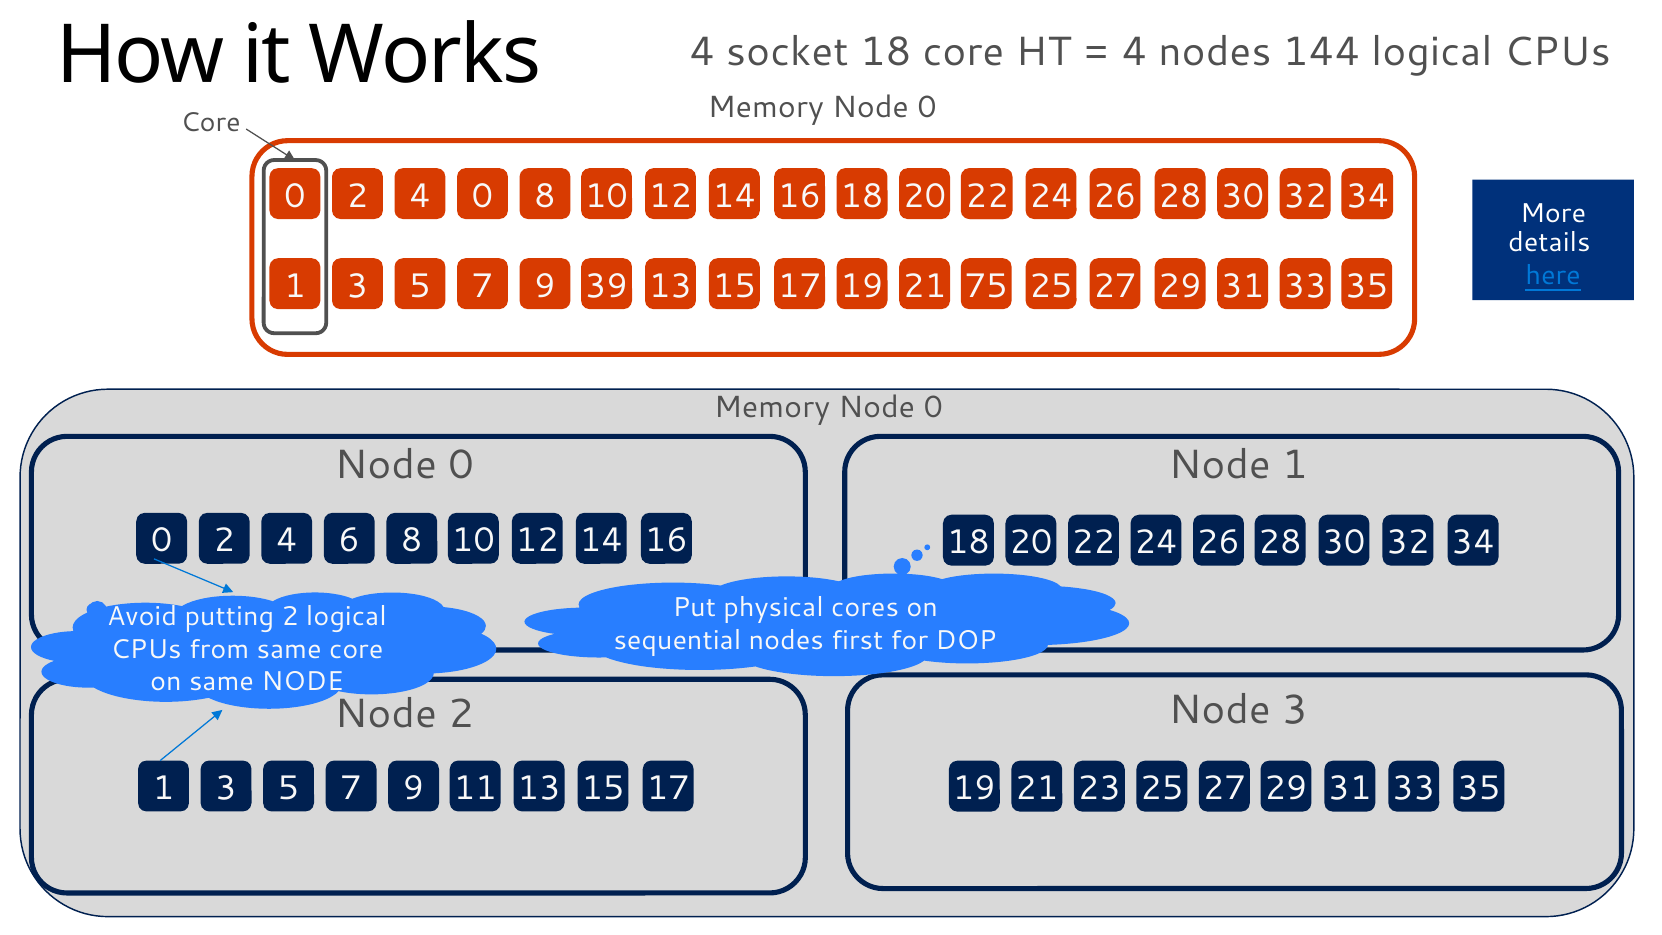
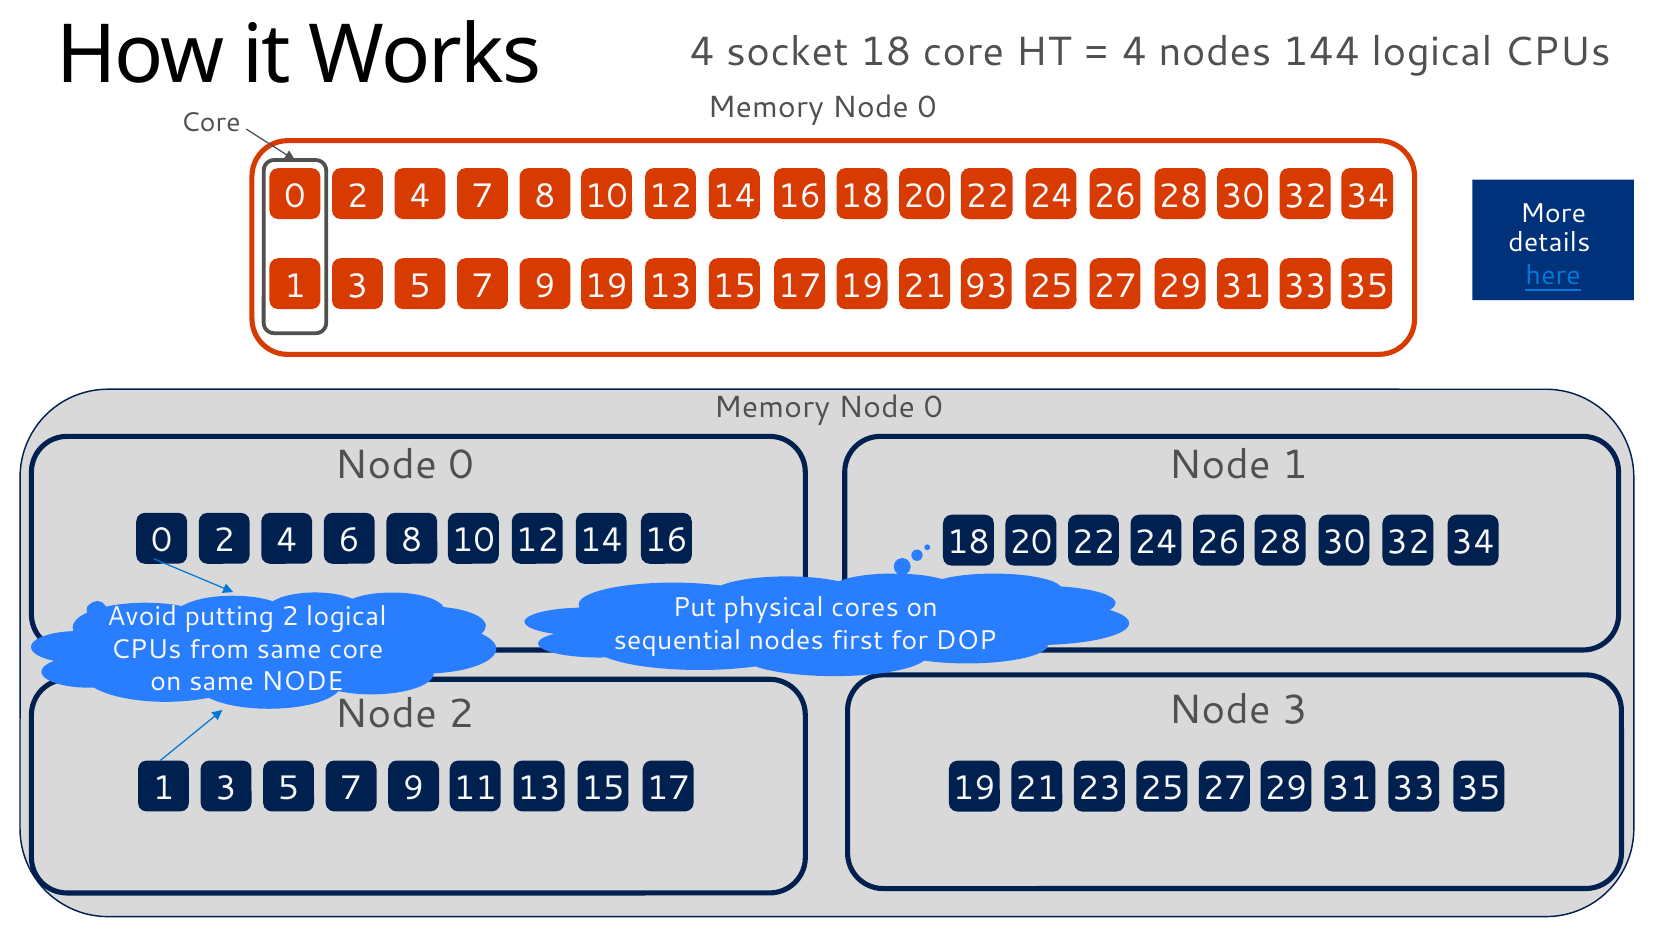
4 0: 0 -> 7
9 39: 39 -> 19
75: 75 -> 93
